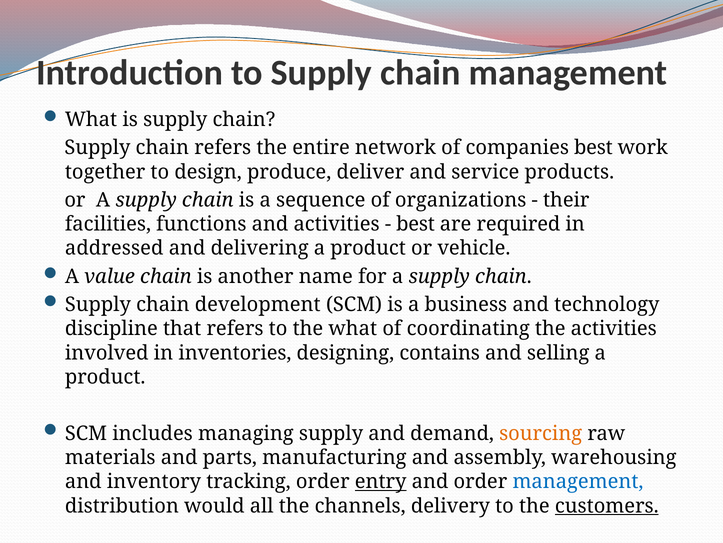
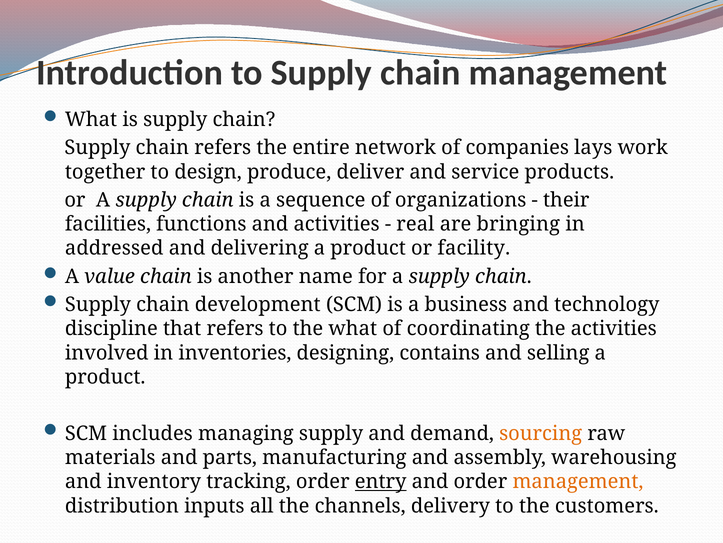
companies best: best -> lays
best at (416, 224): best -> real
required: required -> bringing
vehicle: vehicle -> facility
management at (578, 481) colour: blue -> orange
would: would -> inputs
customers underline: present -> none
